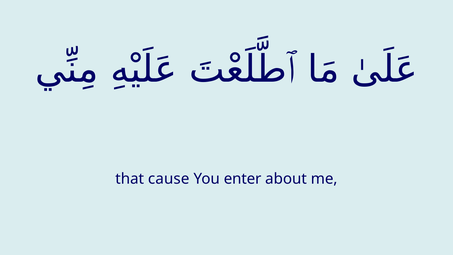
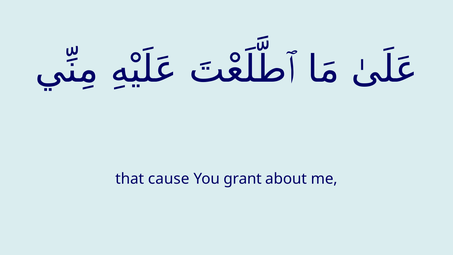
enter: enter -> grant
